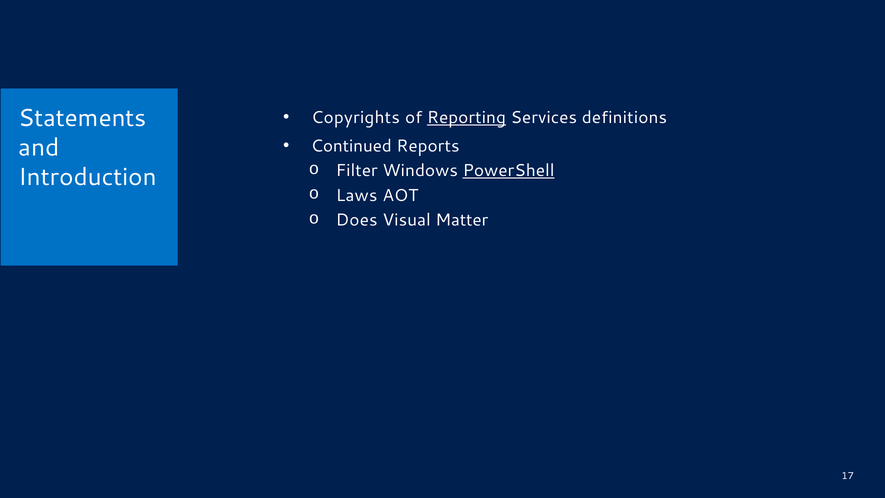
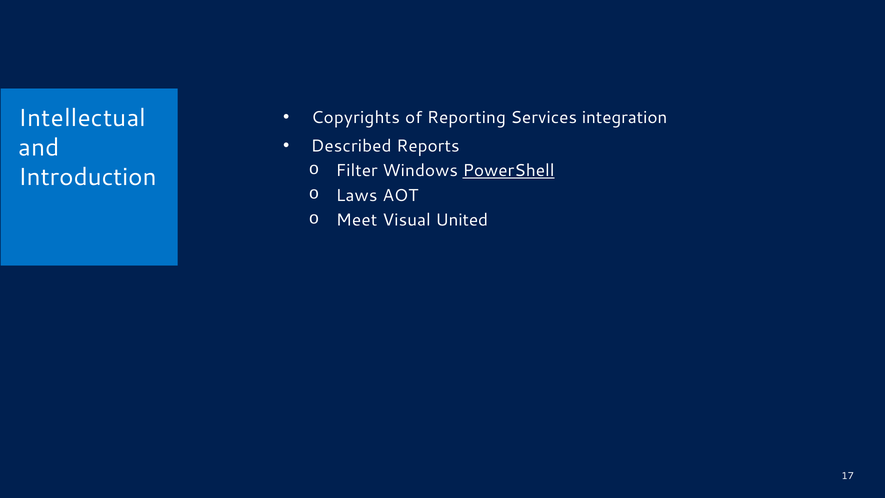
Reporting underline: present -> none
definitions: definitions -> integration
Statements: Statements -> Intellectual
Continued: Continued -> Described
Does: Does -> Meet
Matter: Matter -> United
